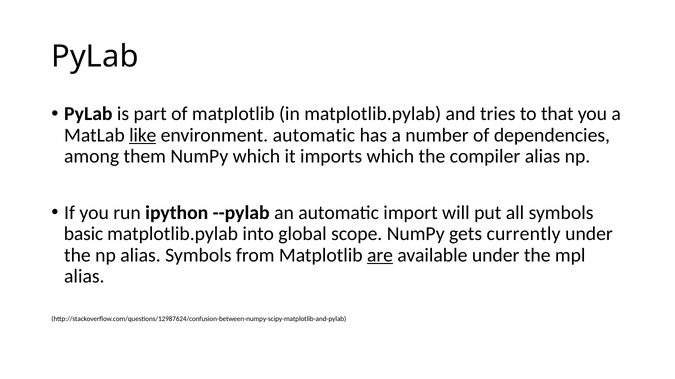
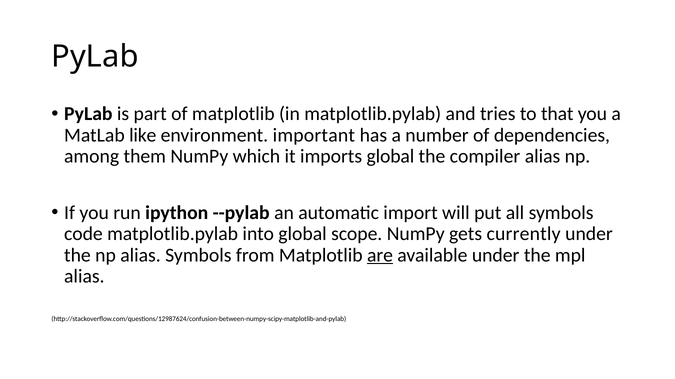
like underline: present -> none
environment automatic: automatic -> important
imports which: which -> global
basic: basic -> code
